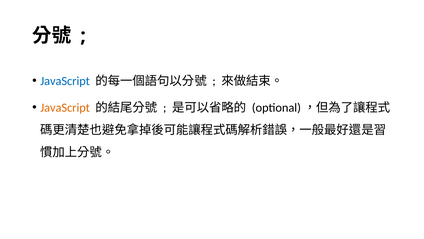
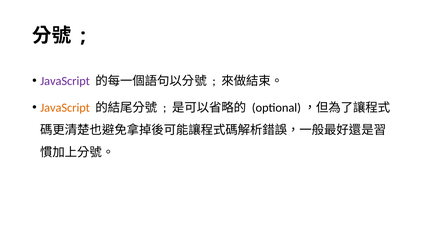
JavaScript at (65, 81) colour: blue -> purple
